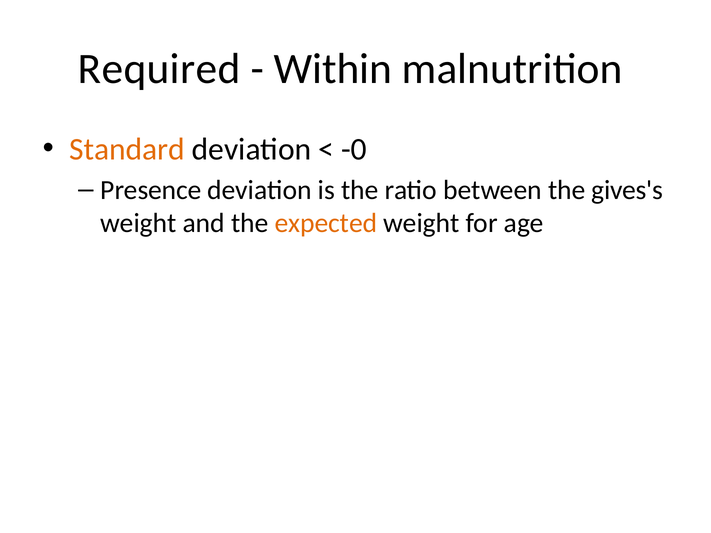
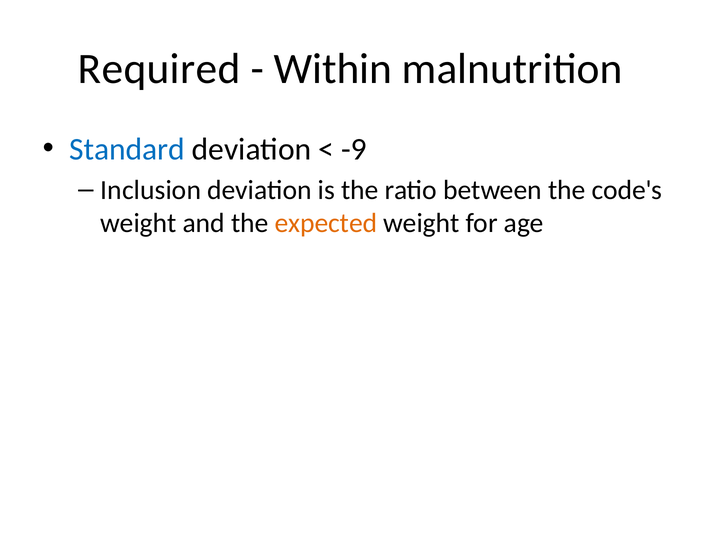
Standard colour: orange -> blue
-0: -0 -> -9
Presence: Presence -> Inclusion
gives's: gives's -> code's
